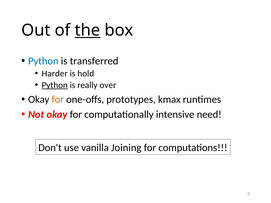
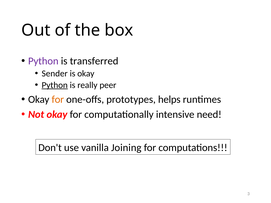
the underline: present -> none
Python at (43, 61) colour: blue -> purple
Harder: Harder -> Sender
is hold: hold -> okay
over: over -> peer
kmax: kmax -> helps
